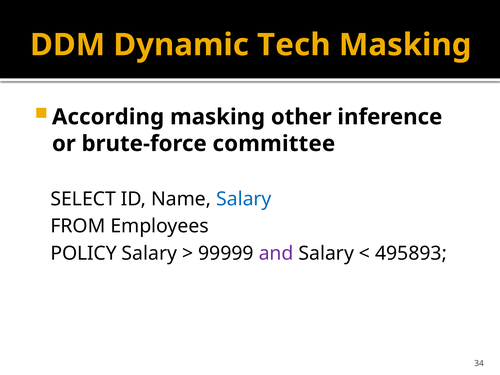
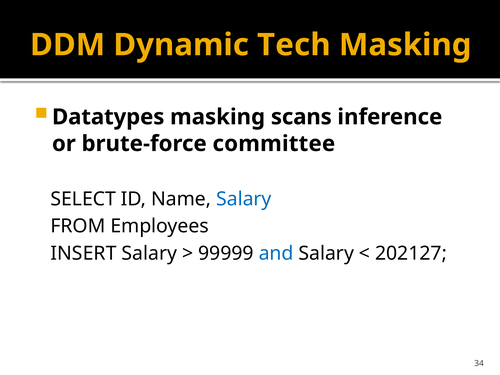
According: According -> Datatypes
other: other -> scans
POLICY: POLICY -> INSERT
and colour: purple -> blue
495893: 495893 -> 202127
